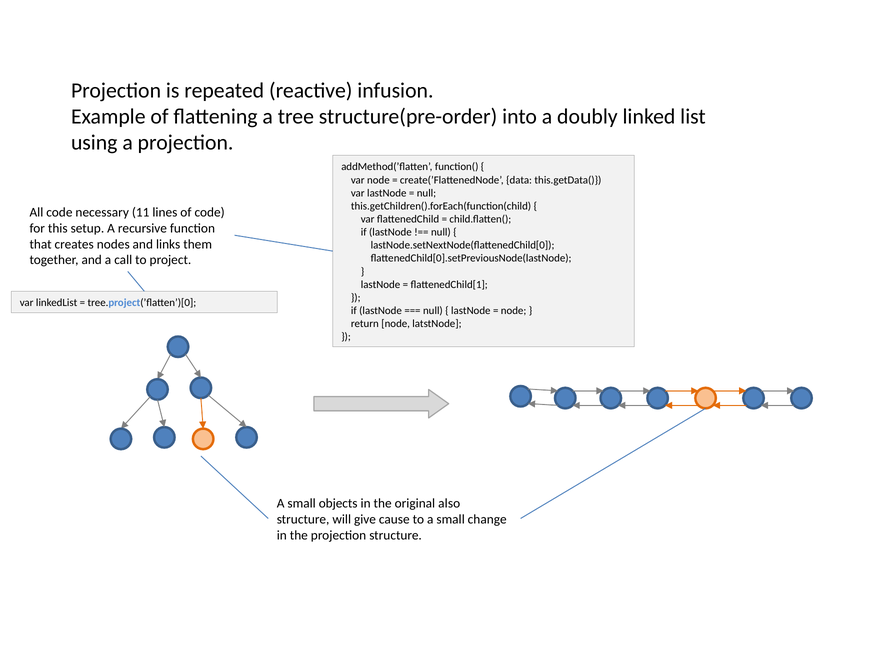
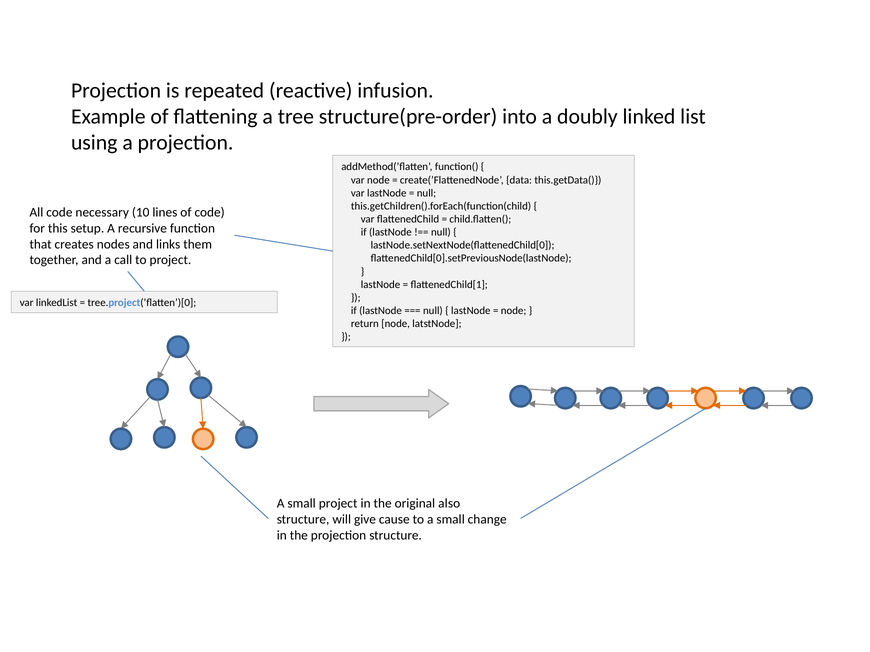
11: 11 -> 10
small objects: objects -> project
